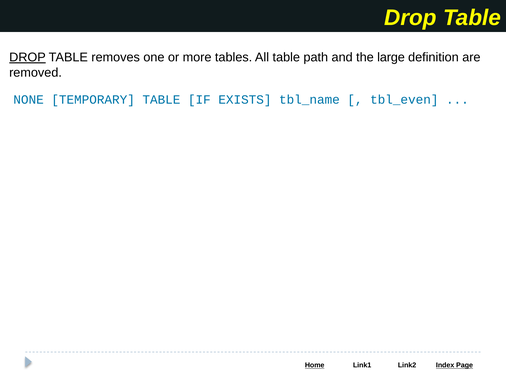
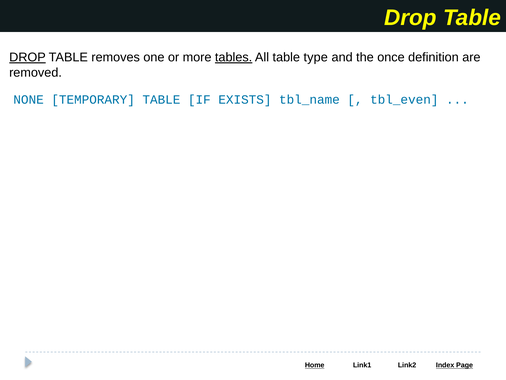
tables underline: none -> present
path: path -> type
large: large -> once
